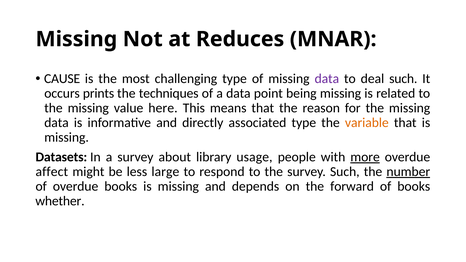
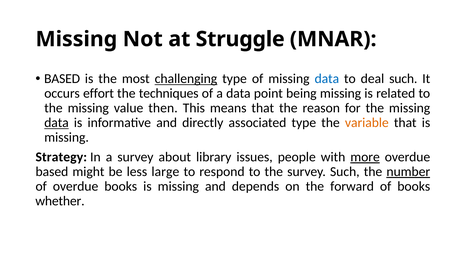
Reduces: Reduces -> Struggle
CAUSE at (62, 79): CAUSE -> BASED
challenging underline: none -> present
data at (327, 79) colour: purple -> blue
prints: prints -> effort
here: here -> then
data at (57, 123) underline: none -> present
Datasets: Datasets -> Strategy
usage: usage -> issues
affect at (52, 172): affect -> based
